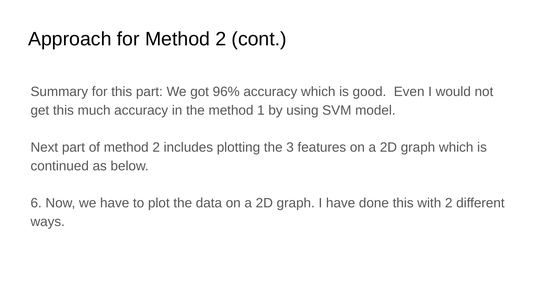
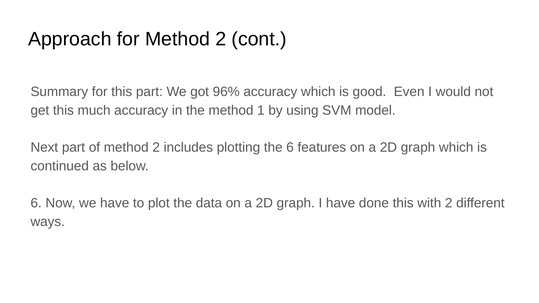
the 3: 3 -> 6
